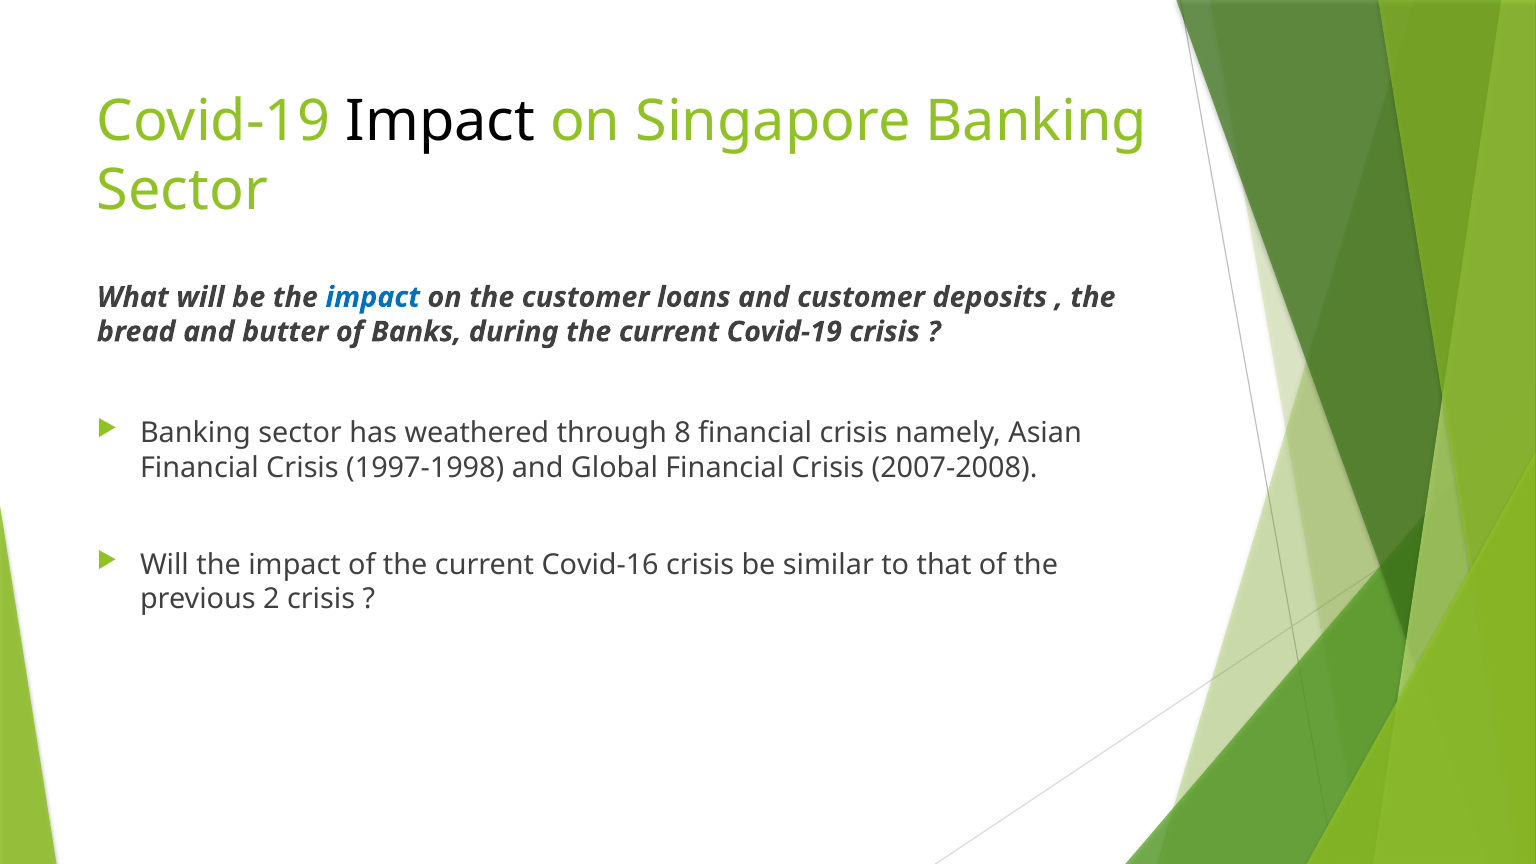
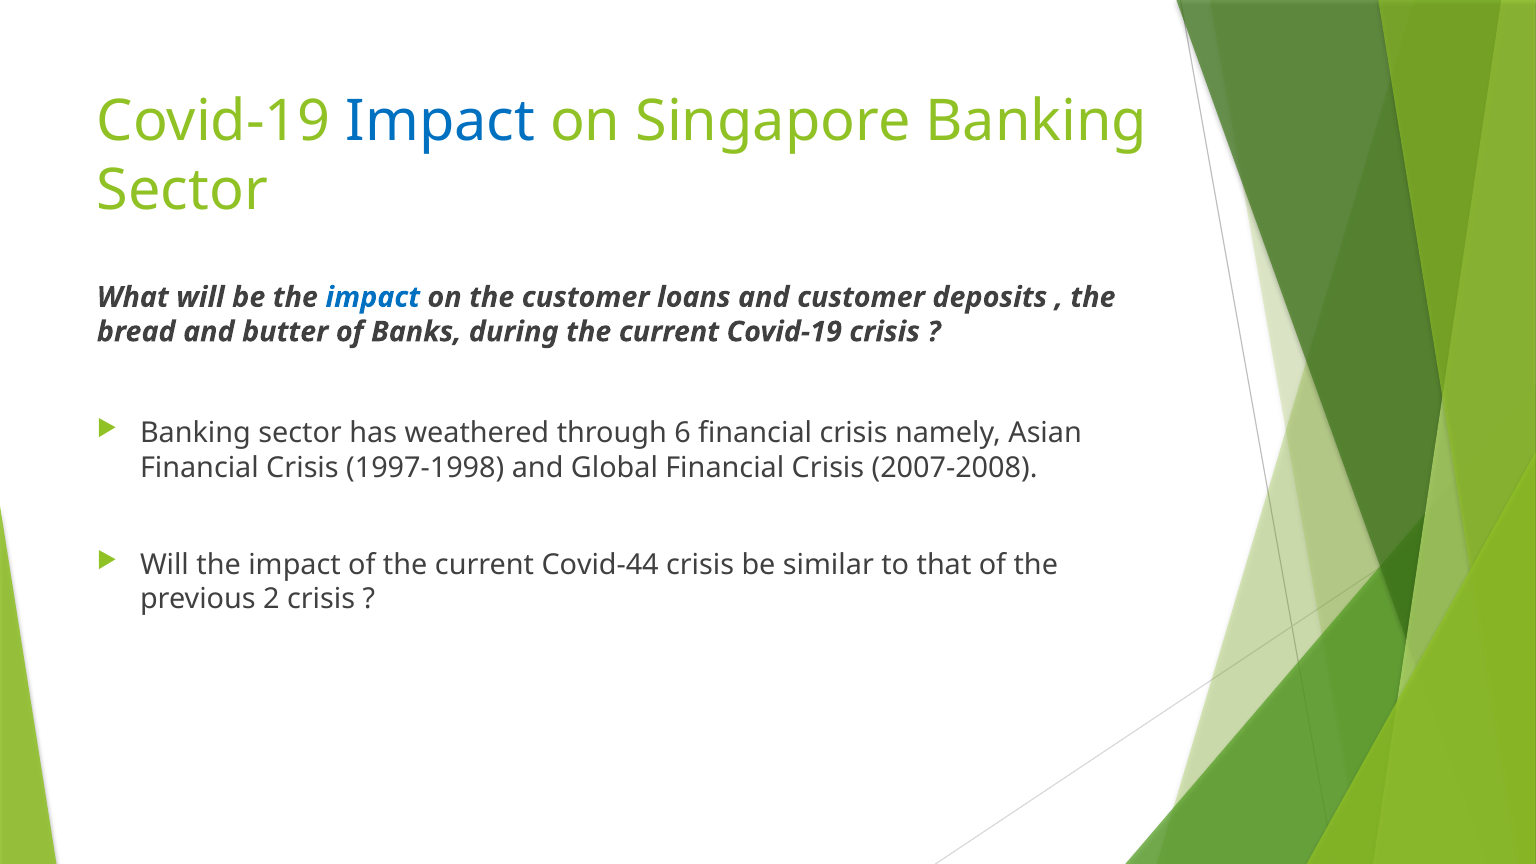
Impact at (440, 121) colour: black -> blue
8: 8 -> 6
Covid-16: Covid-16 -> Covid-44
